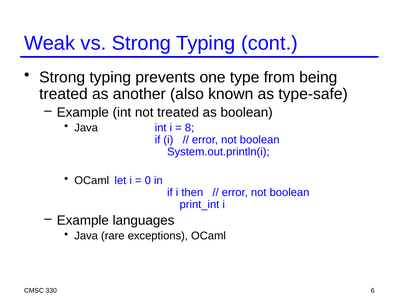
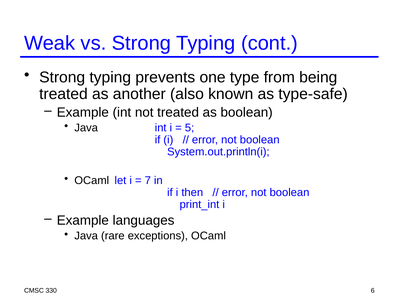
8: 8 -> 5
0: 0 -> 7
